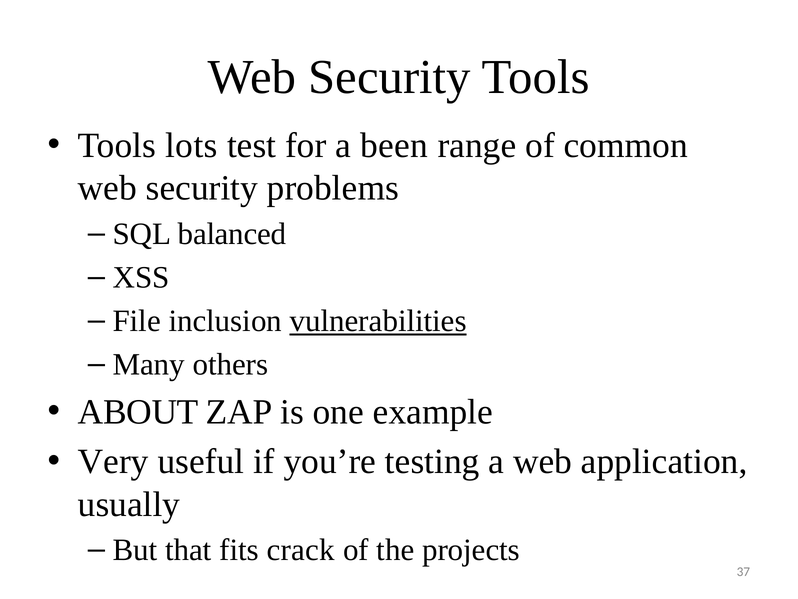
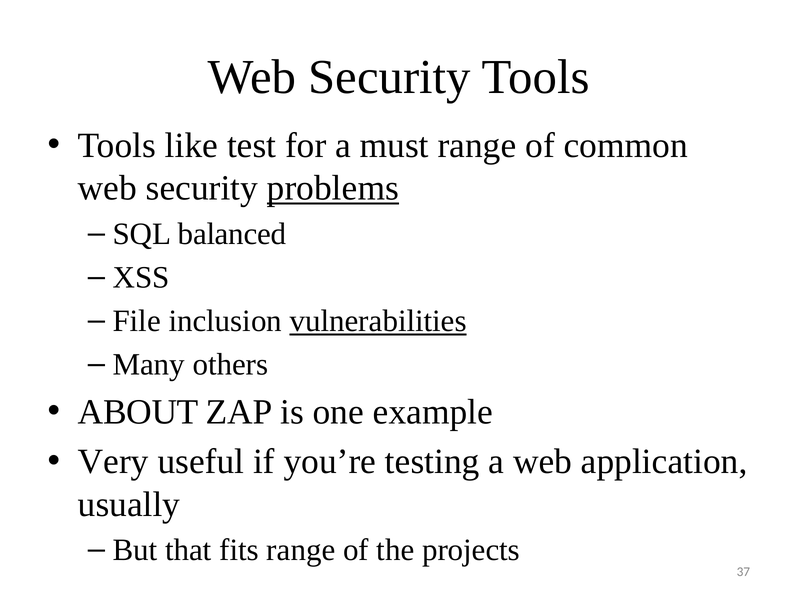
lots: lots -> like
been: been -> must
problems underline: none -> present
fits crack: crack -> range
